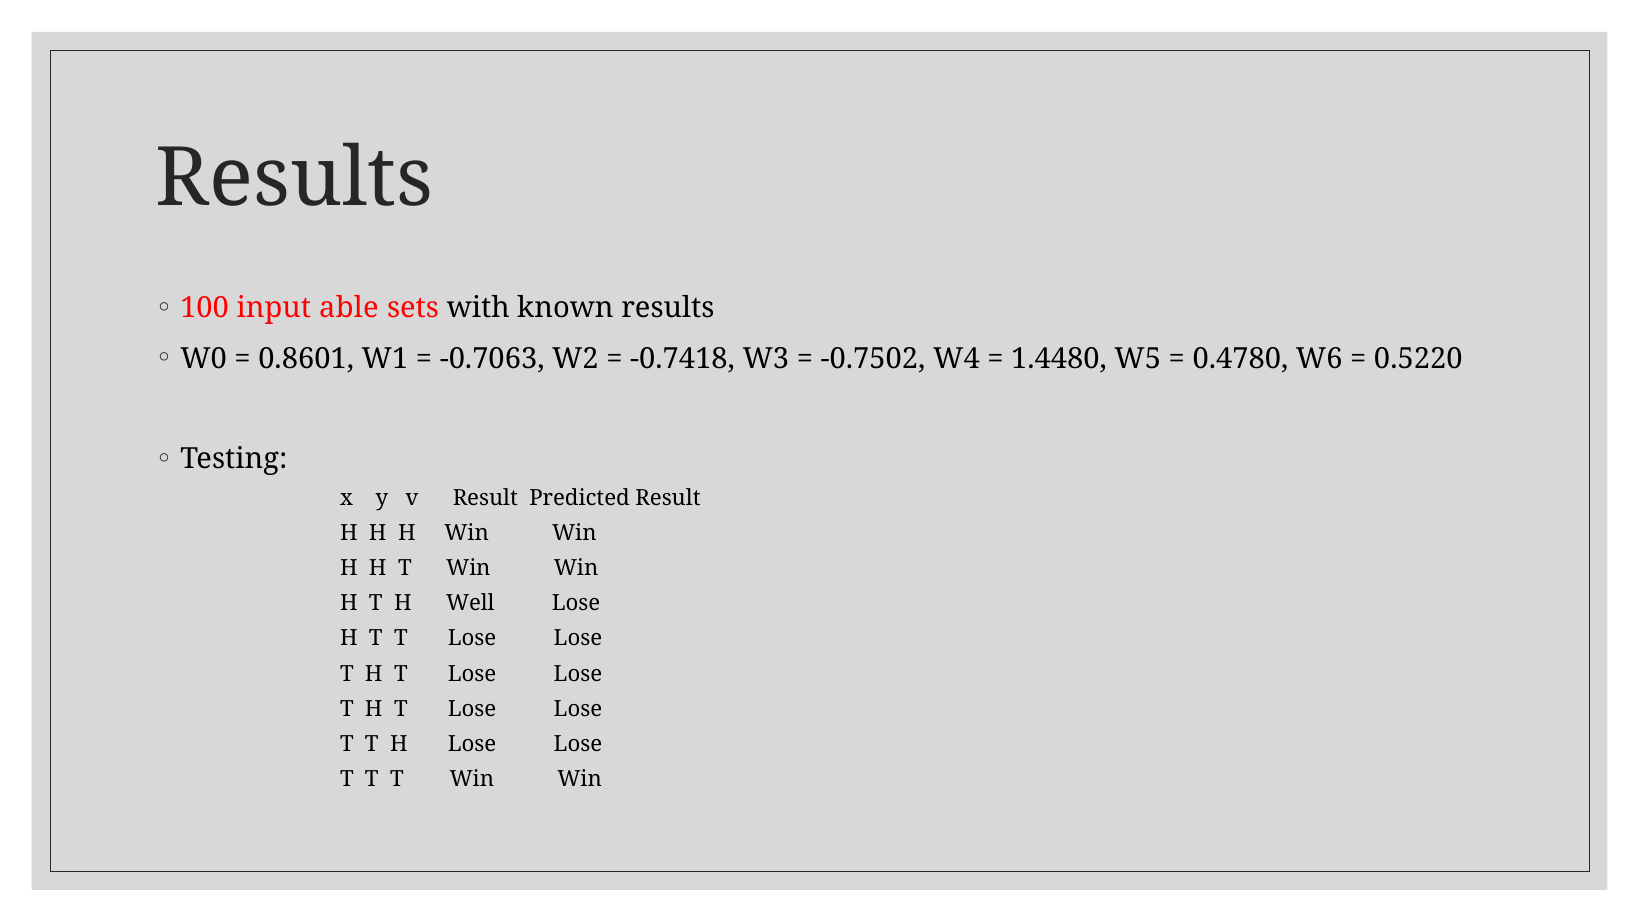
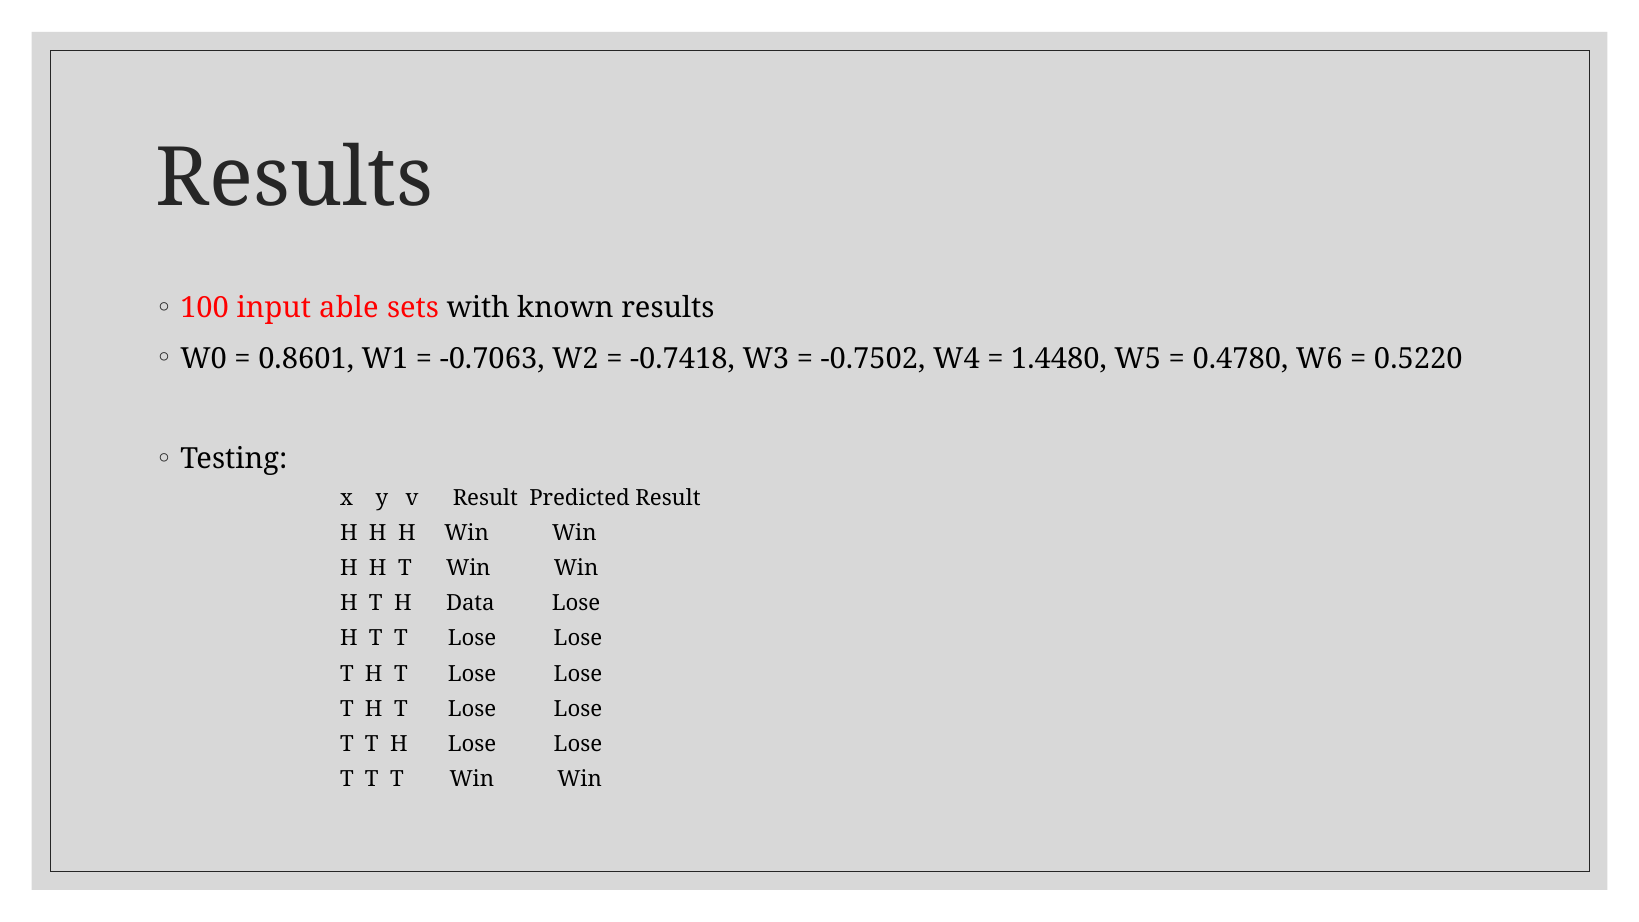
Well: Well -> Data
